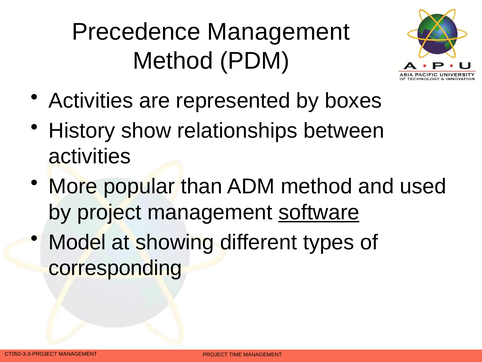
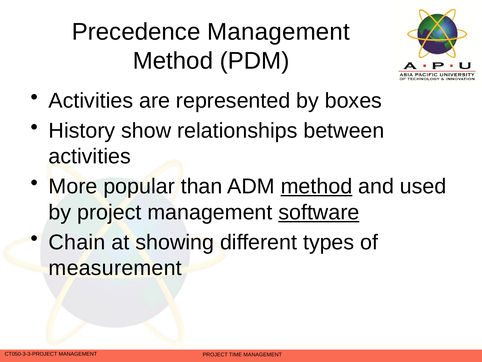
method at (317, 186) underline: none -> present
Model: Model -> Chain
corresponding: corresponding -> measurement
